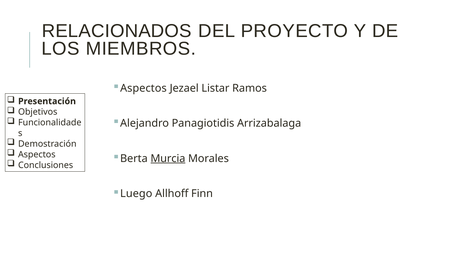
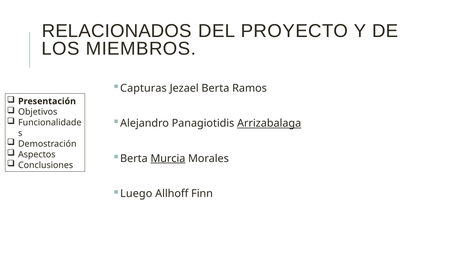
Aspectos at (143, 88): Aspectos -> Capturas
Jezael Listar: Listar -> Berta
Arrizabalaga underline: none -> present
